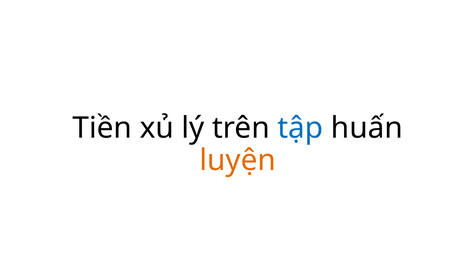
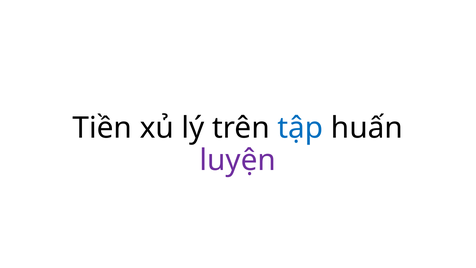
luyện colour: orange -> purple
